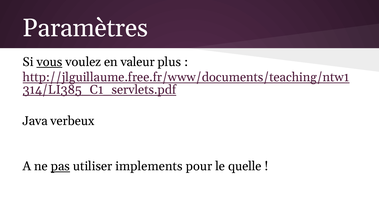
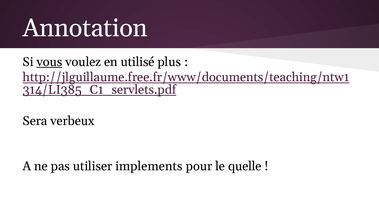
Paramètres: Paramètres -> Annotation
valeur: valeur -> utilisé
Java: Java -> Sera
pas underline: present -> none
